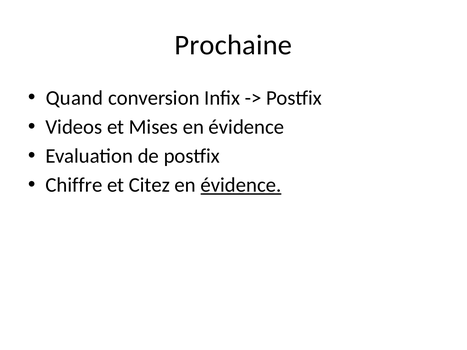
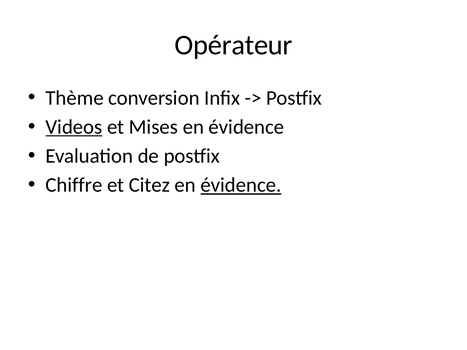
Prochaine: Prochaine -> Opérateur
Quand: Quand -> Thème
Videos underline: none -> present
